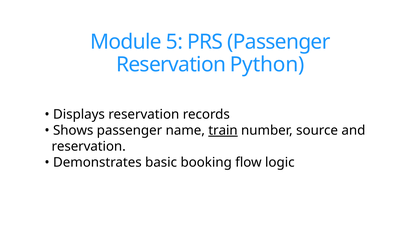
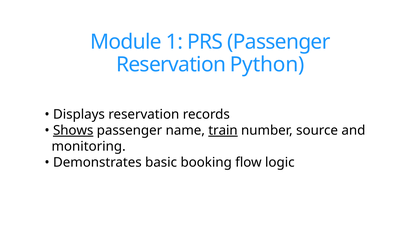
5: 5 -> 1
Shows underline: none -> present
reservation at (89, 147): reservation -> monitoring
